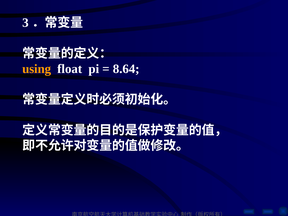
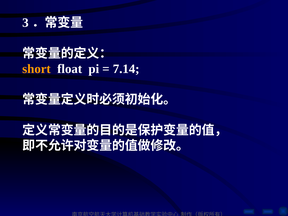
using: using -> short
8.64: 8.64 -> 7.14
